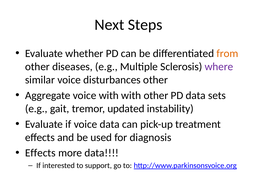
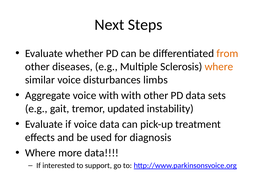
where at (219, 67) colour: purple -> orange
disturbances other: other -> limbs
Effects at (40, 154): Effects -> Where
